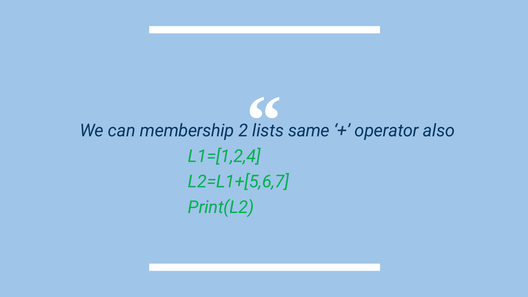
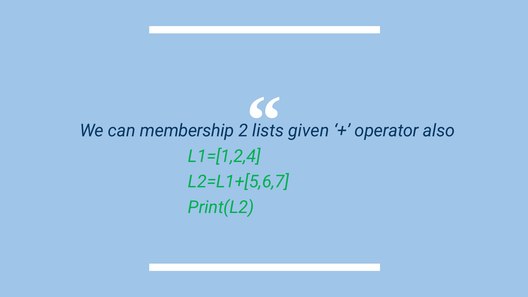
same: same -> given
